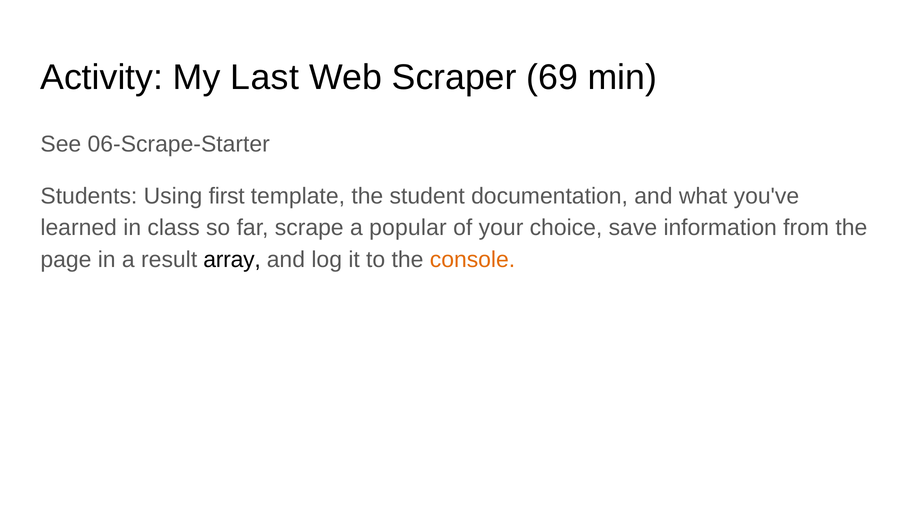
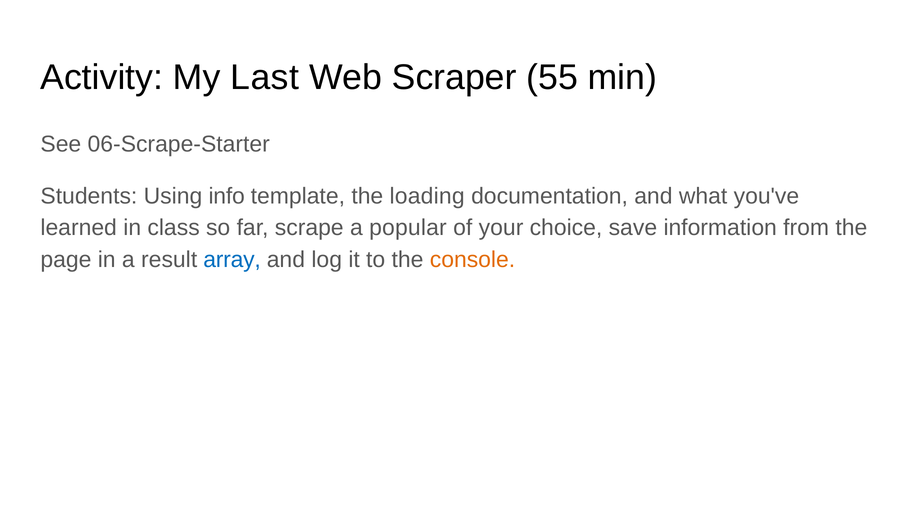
69: 69 -> 55
first: first -> info
student: student -> loading
array colour: black -> blue
